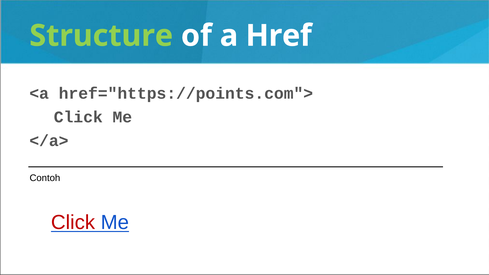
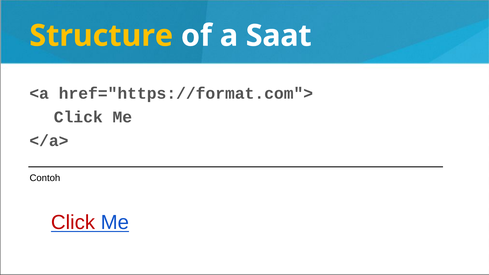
Structure colour: light green -> yellow
Href: Href -> Saat
href="https://points.com">: href="https://points.com"> -> href="https://format.com">
